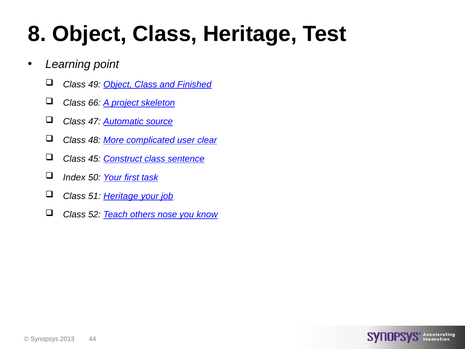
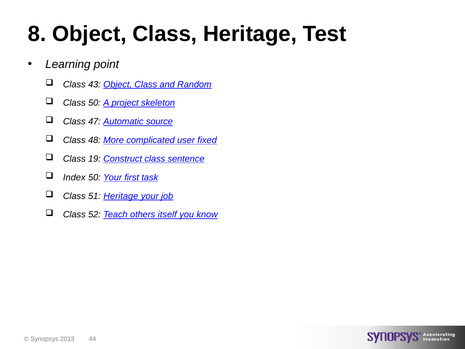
49: 49 -> 43
Finished: Finished -> Random
Class 66: 66 -> 50
clear: clear -> fixed
45: 45 -> 19
nose: nose -> itself
